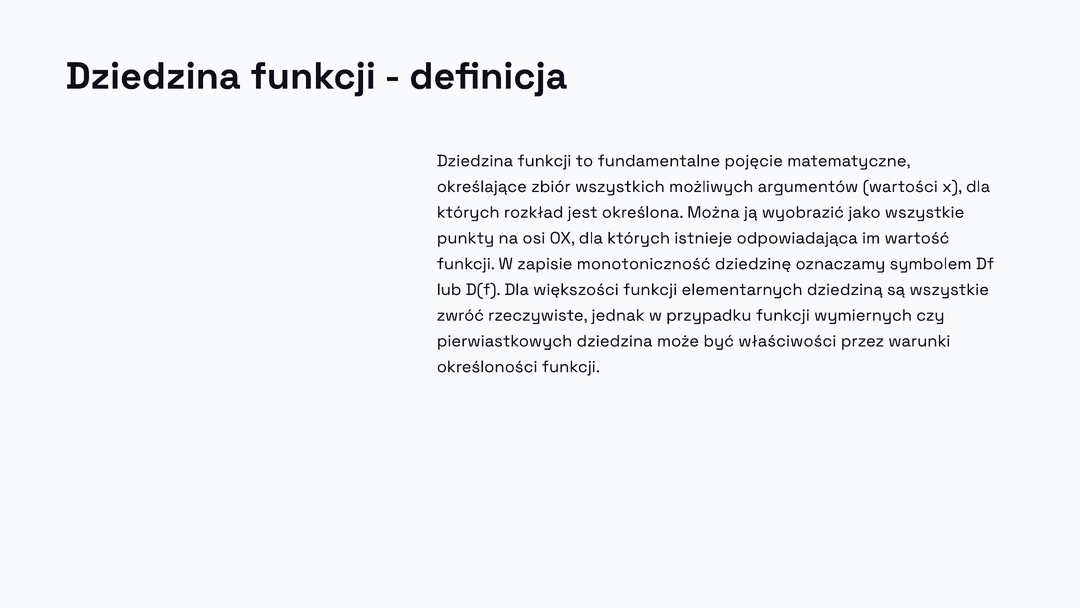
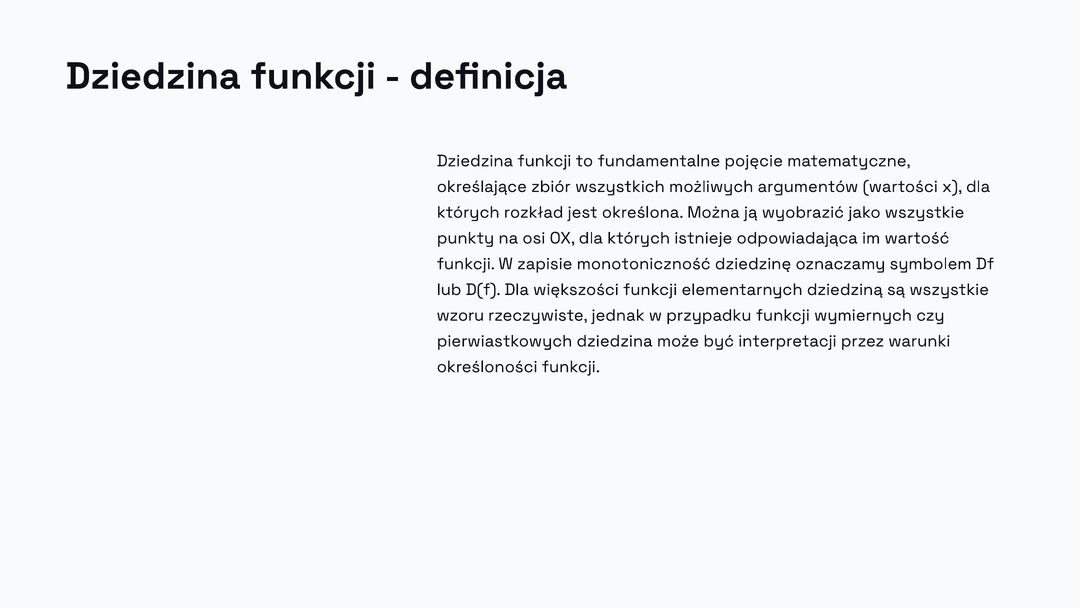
zwróć: zwróć -> wzoru
właściwości: właściwości -> interpretacji
